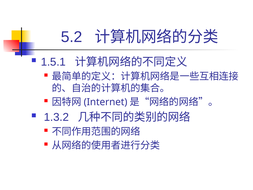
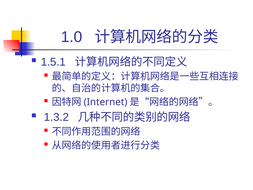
5.2: 5.2 -> 1.0
